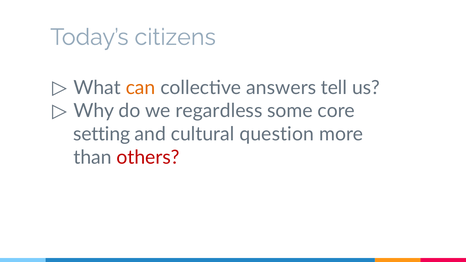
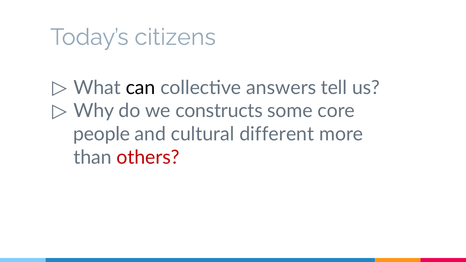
can colour: orange -> black
regardless: regardless -> constructs
setting: setting -> people
question: question -> different
